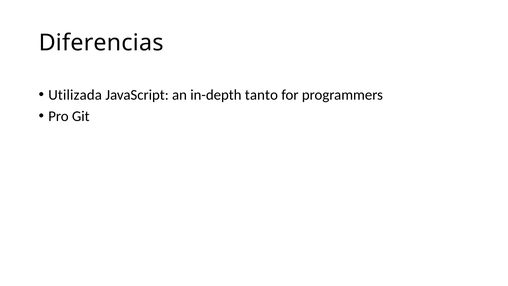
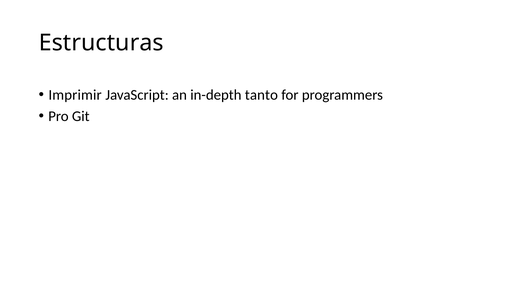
Diferencias: Diferencias -> Estructuras
Utilizada: Utilizada -> Imprimir
